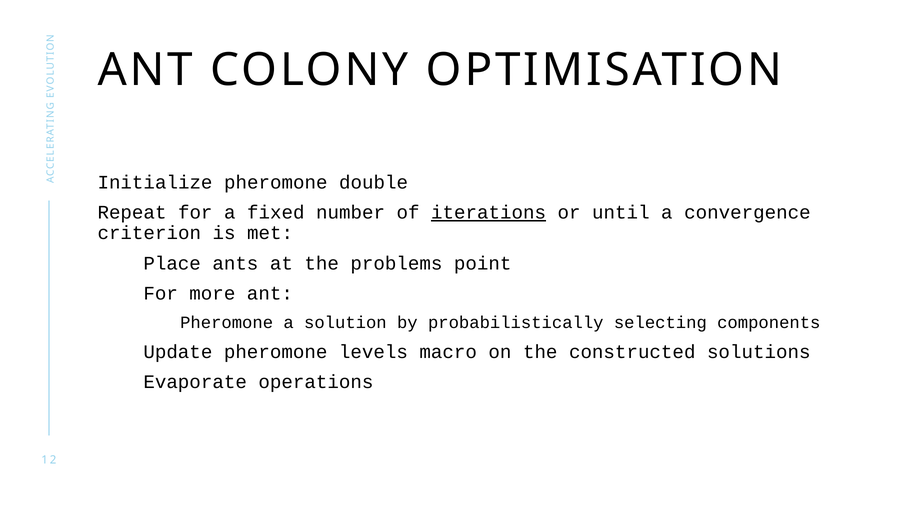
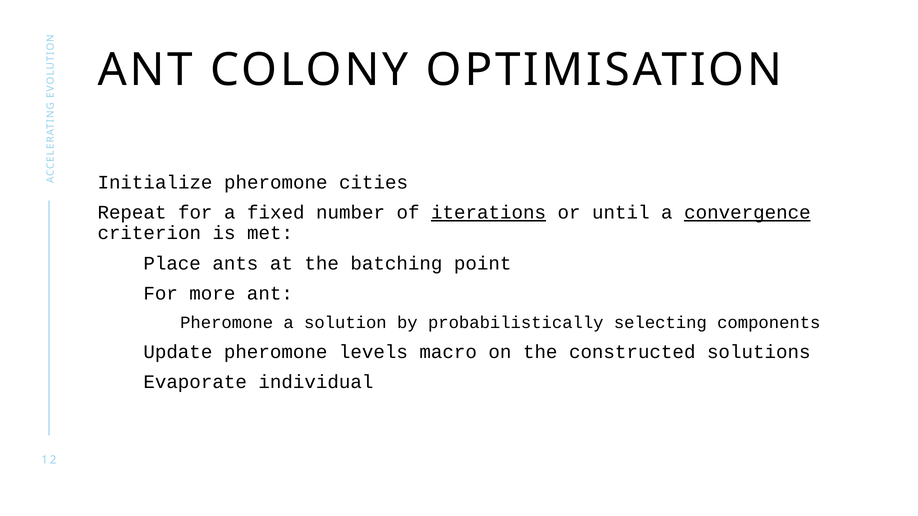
double: double -> cities
convergence underline: none -> present
problems: problems -> batching
operations: operations -> individual
